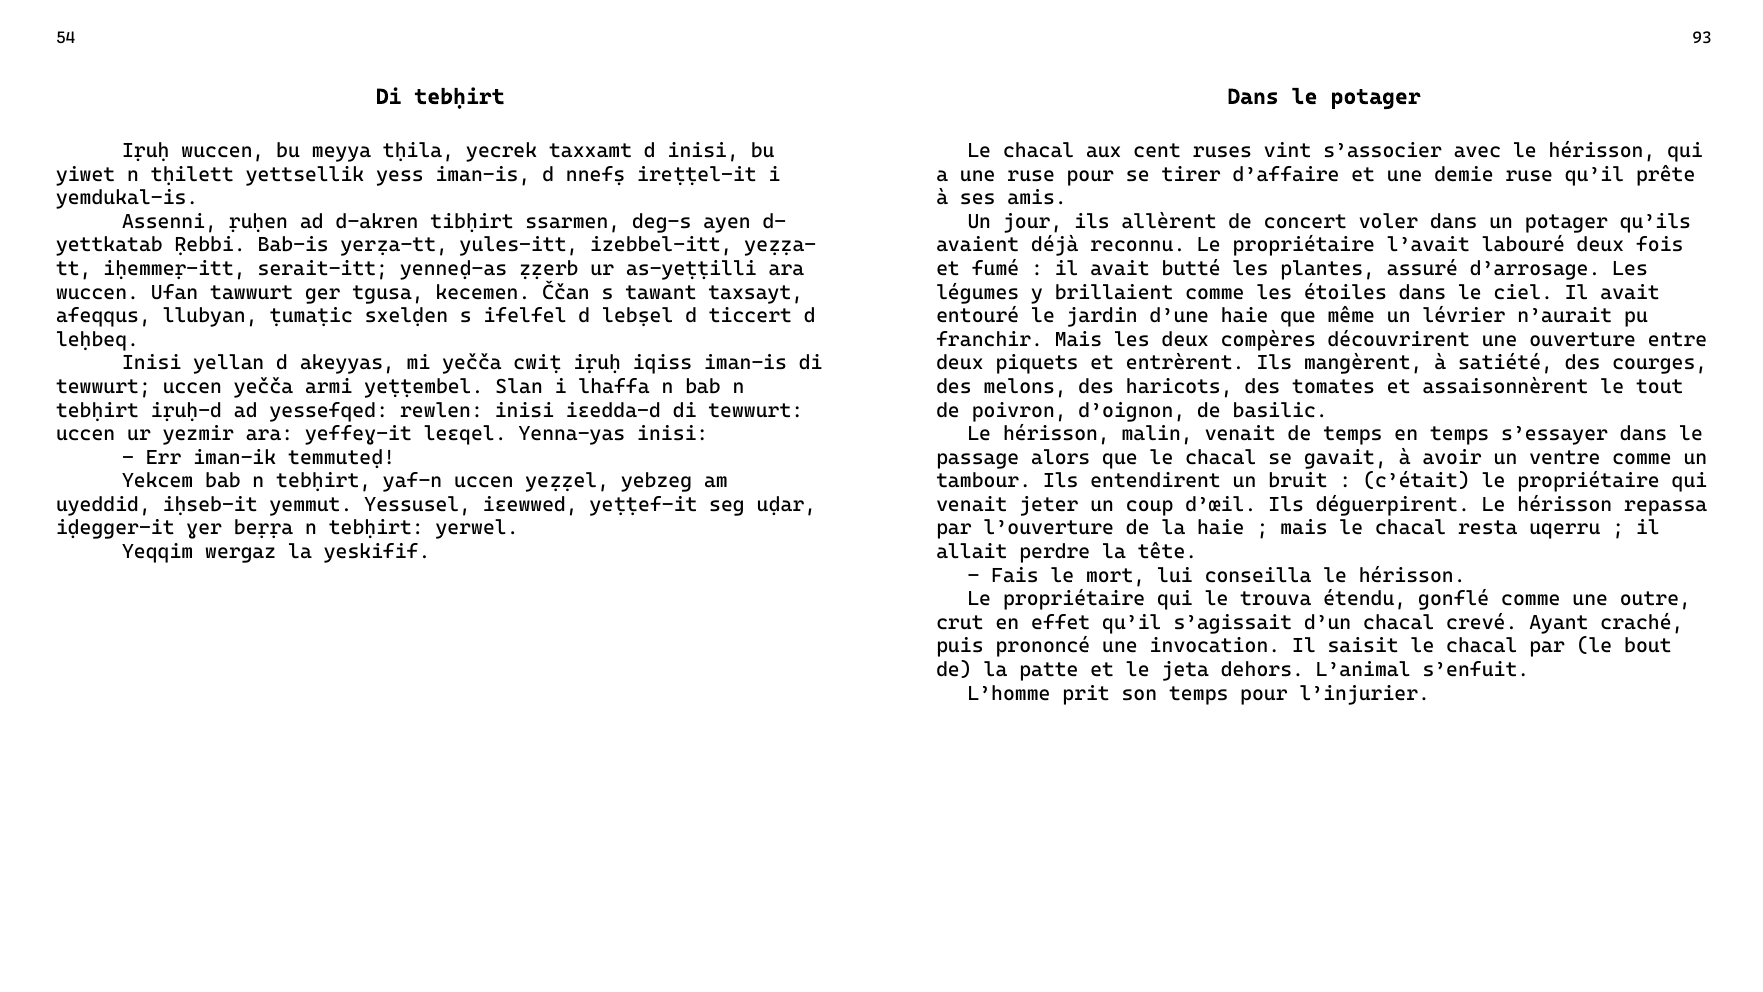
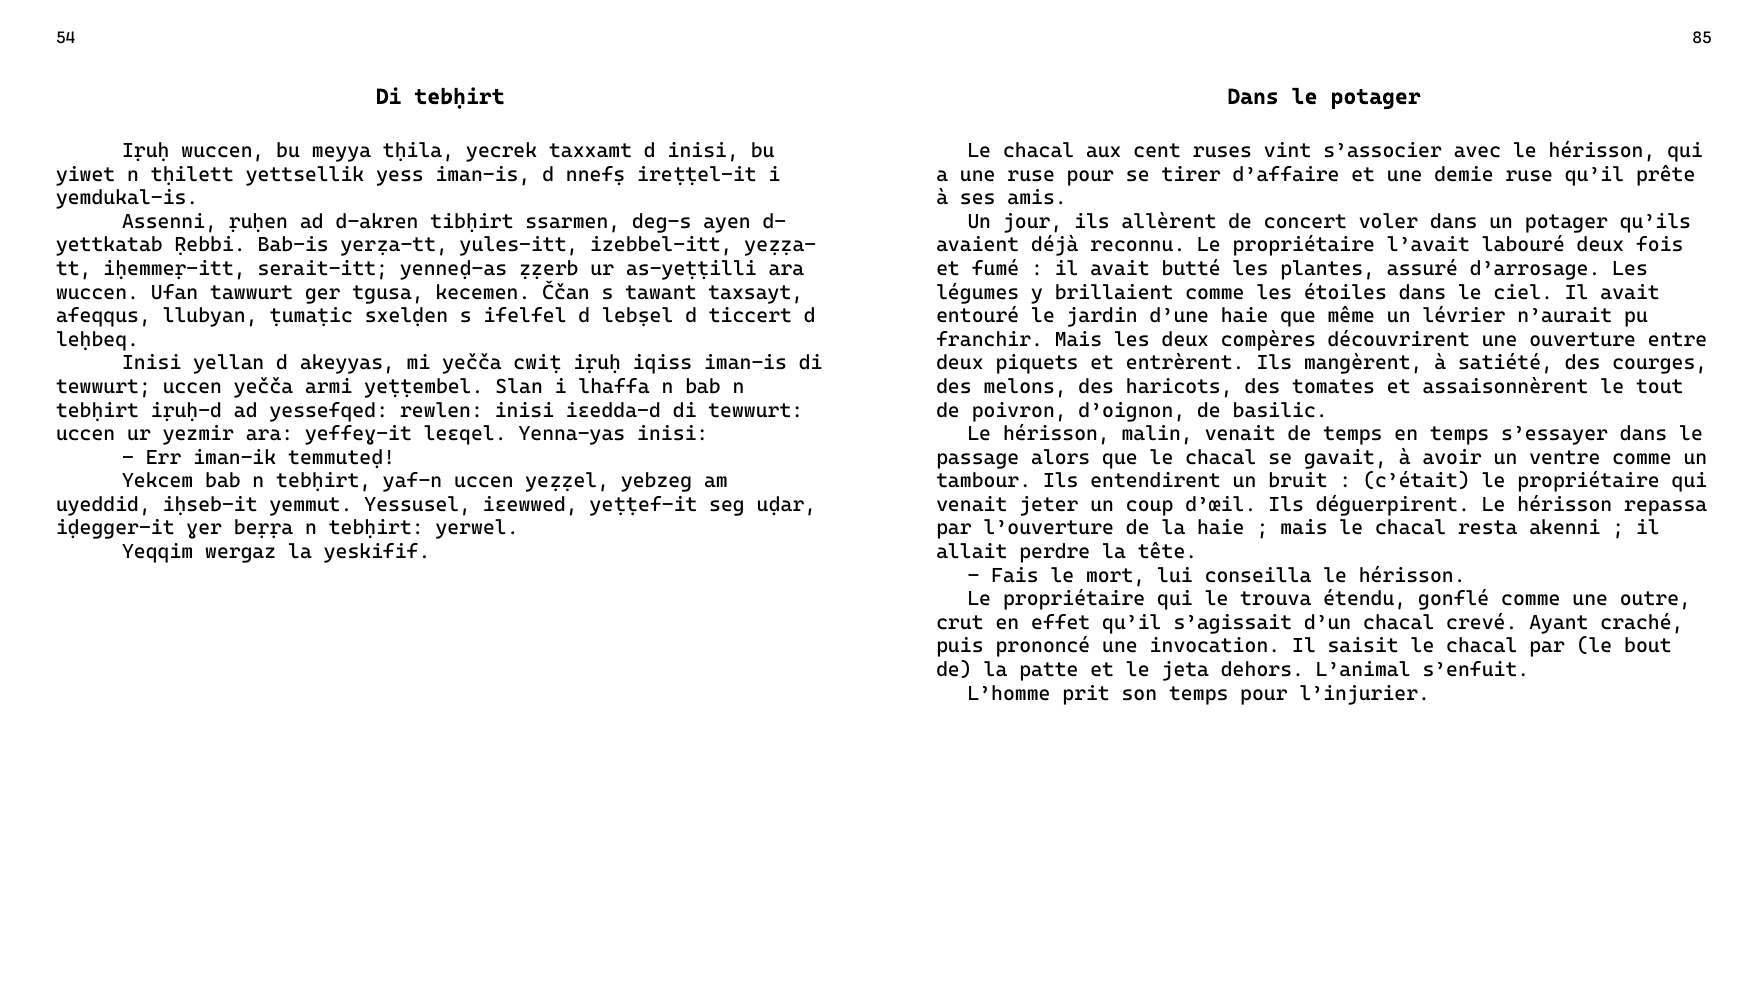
93: 93 -> 85
uqerru: uqerru -> akenni
